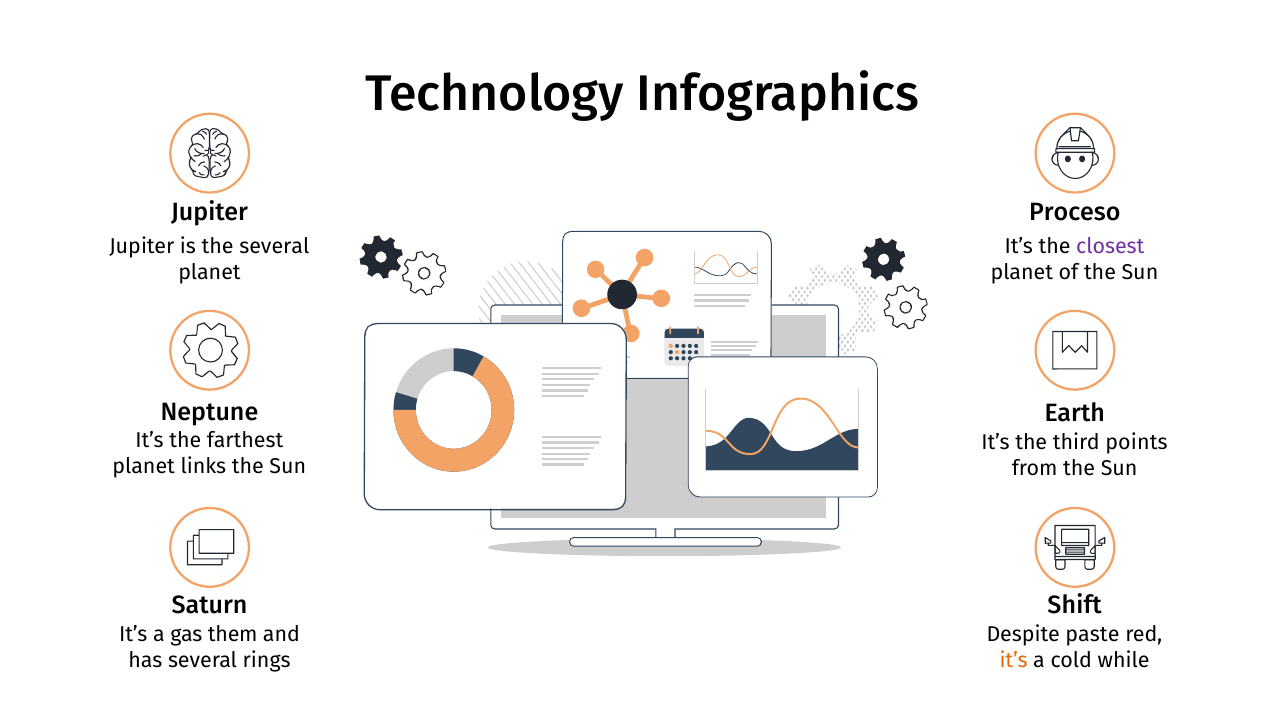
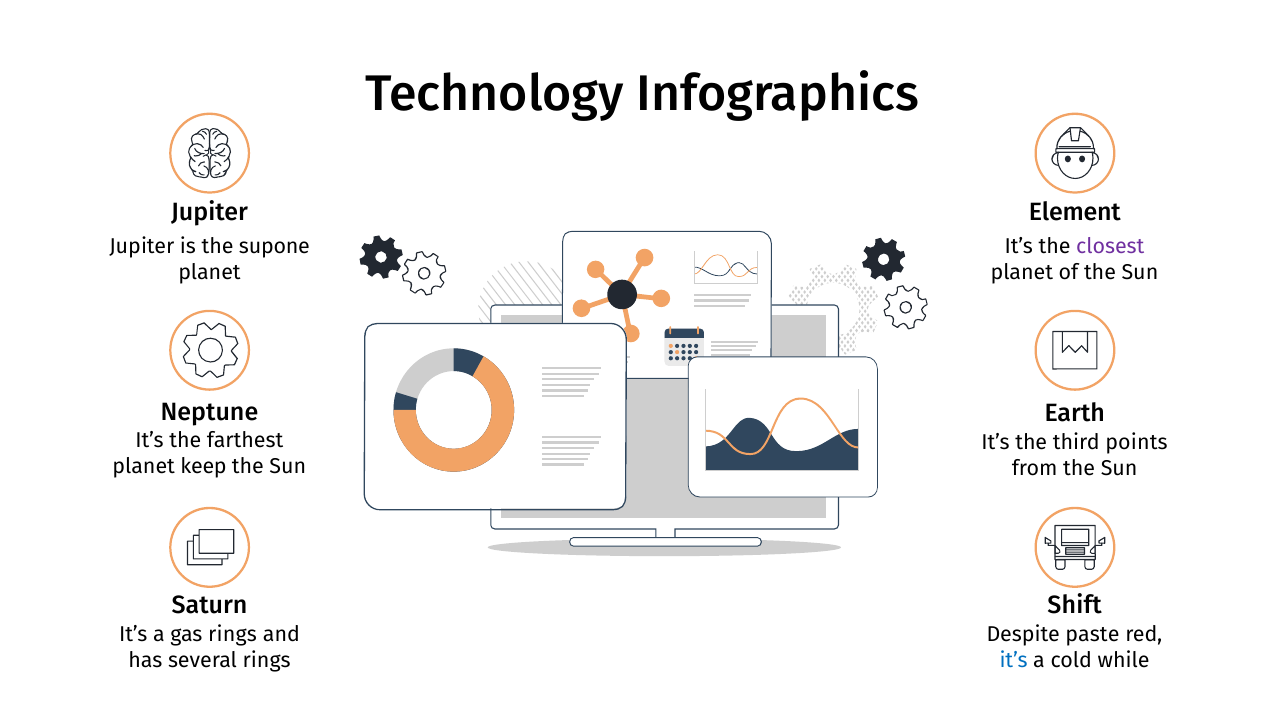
Proceso: Proceso -> Element
the several: several -> supone
links: links -> keep
gas them: them -> rings
it’s at (1014, 660) colour: orange -> blue
